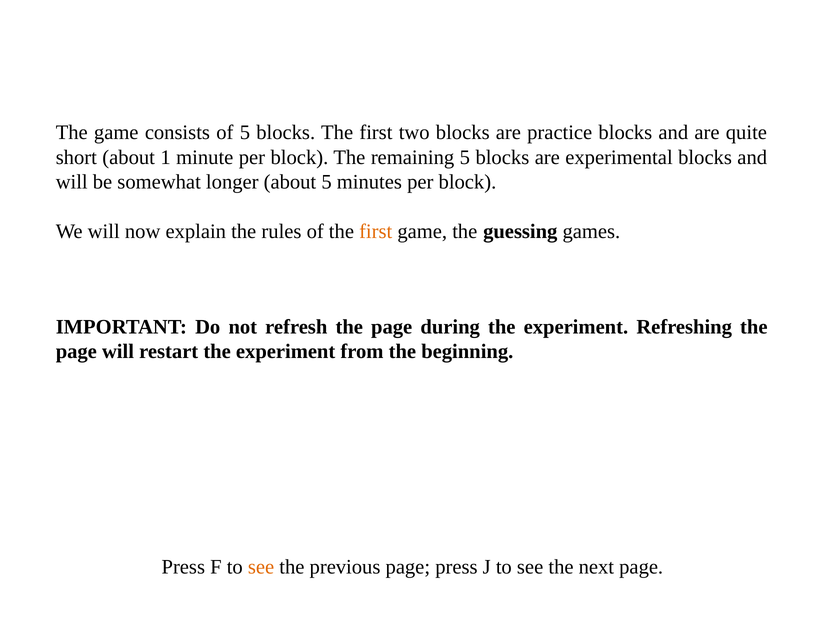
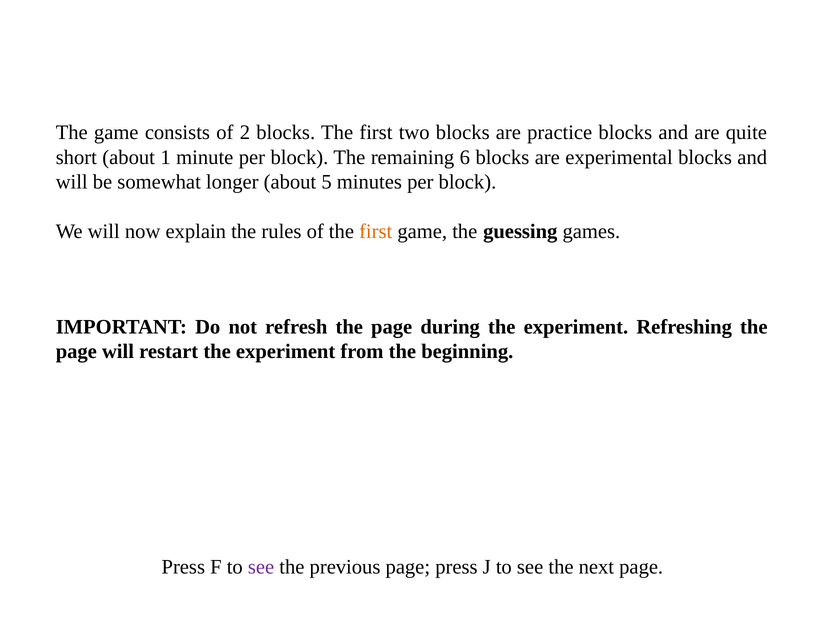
of 5: 5 -> 2
remaining 5: 5 -> 6
see at (261, 567) colour: orange -> purple
